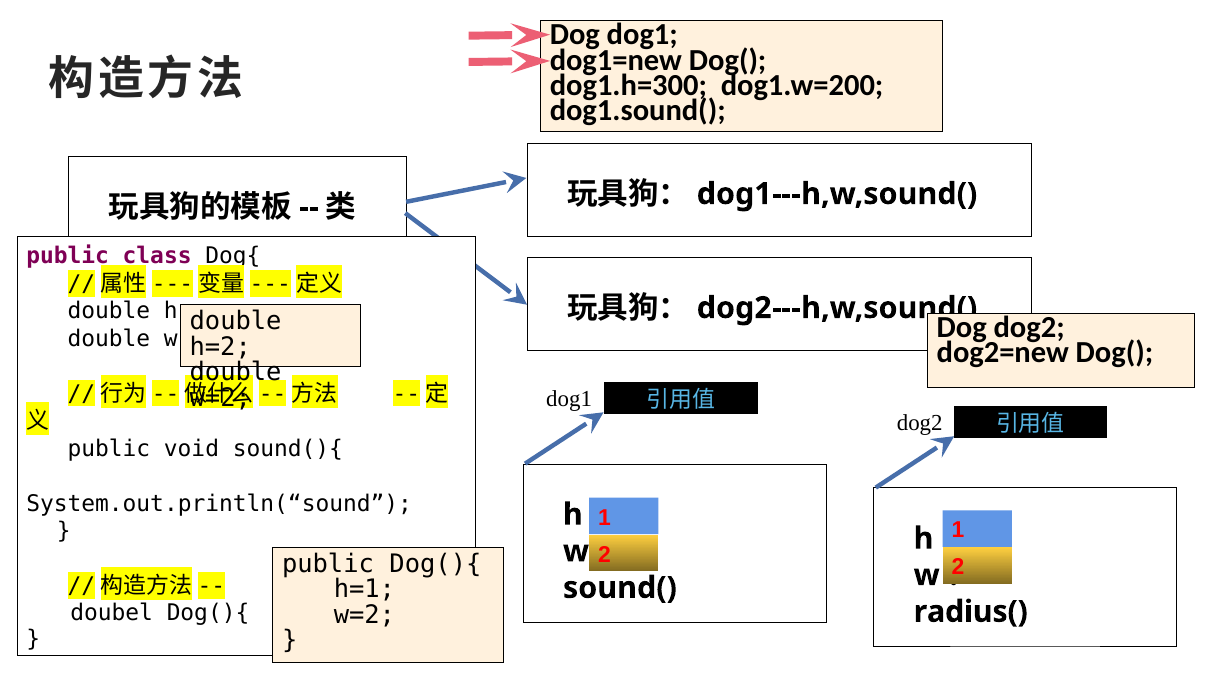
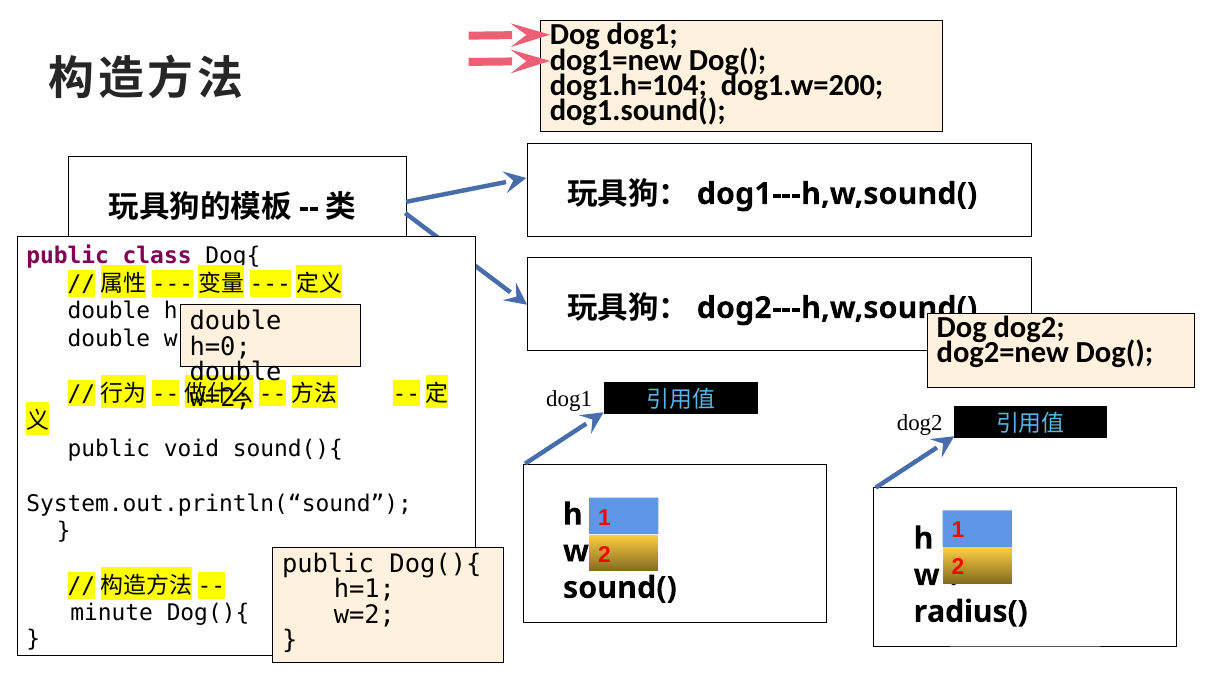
dog1.h=300: dog1.h=300 -> dog1.h=104
h=2: h=2 -> h=0
doubel: doubel -> minute
